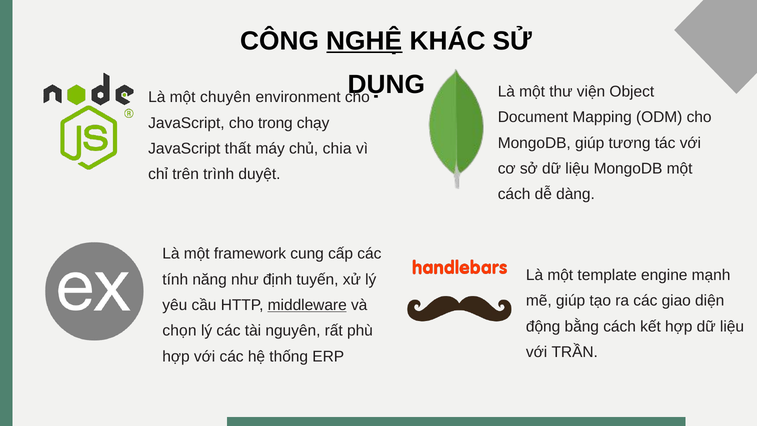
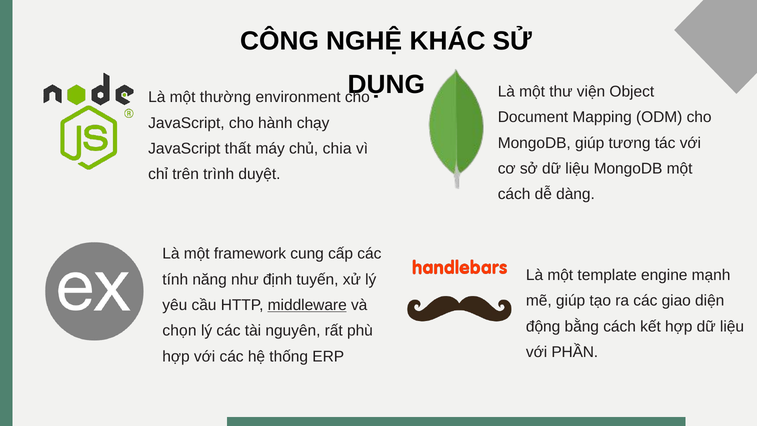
NGHỆ underline: present -> none
chuyên: chuyên -> thường
trong: trong -> hành
TRẦN: TRẦN -> PHẦN
